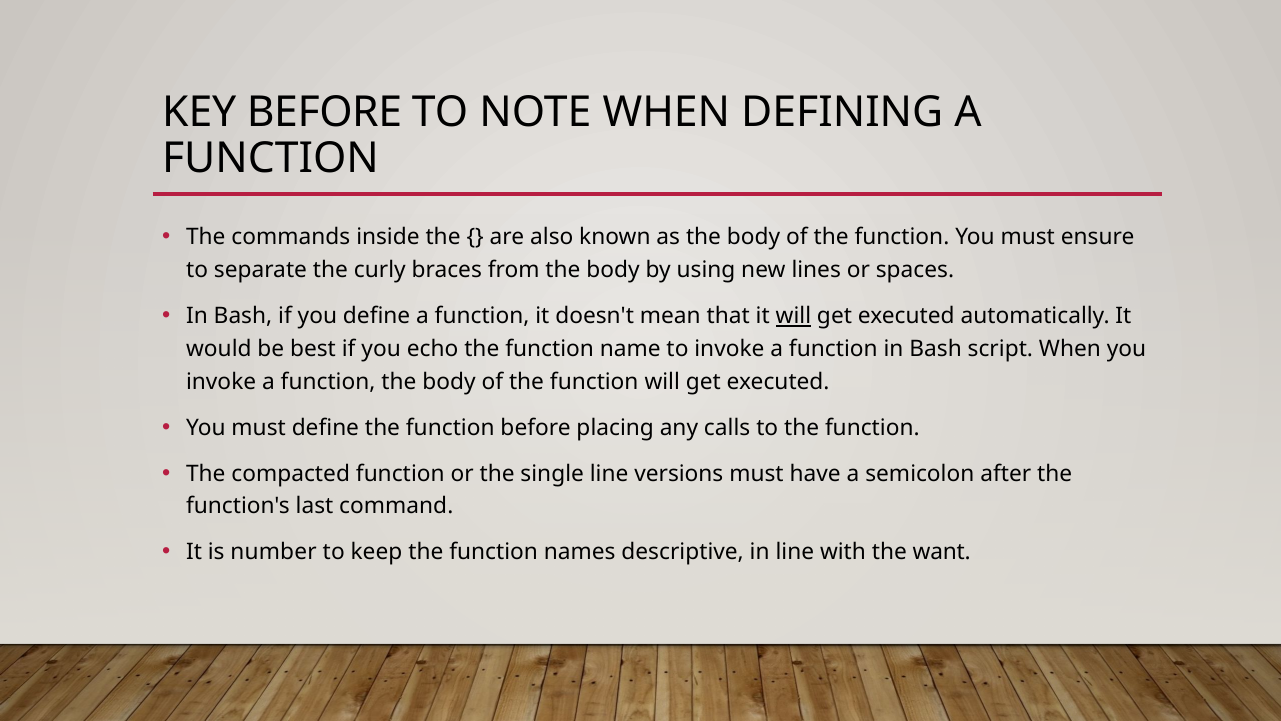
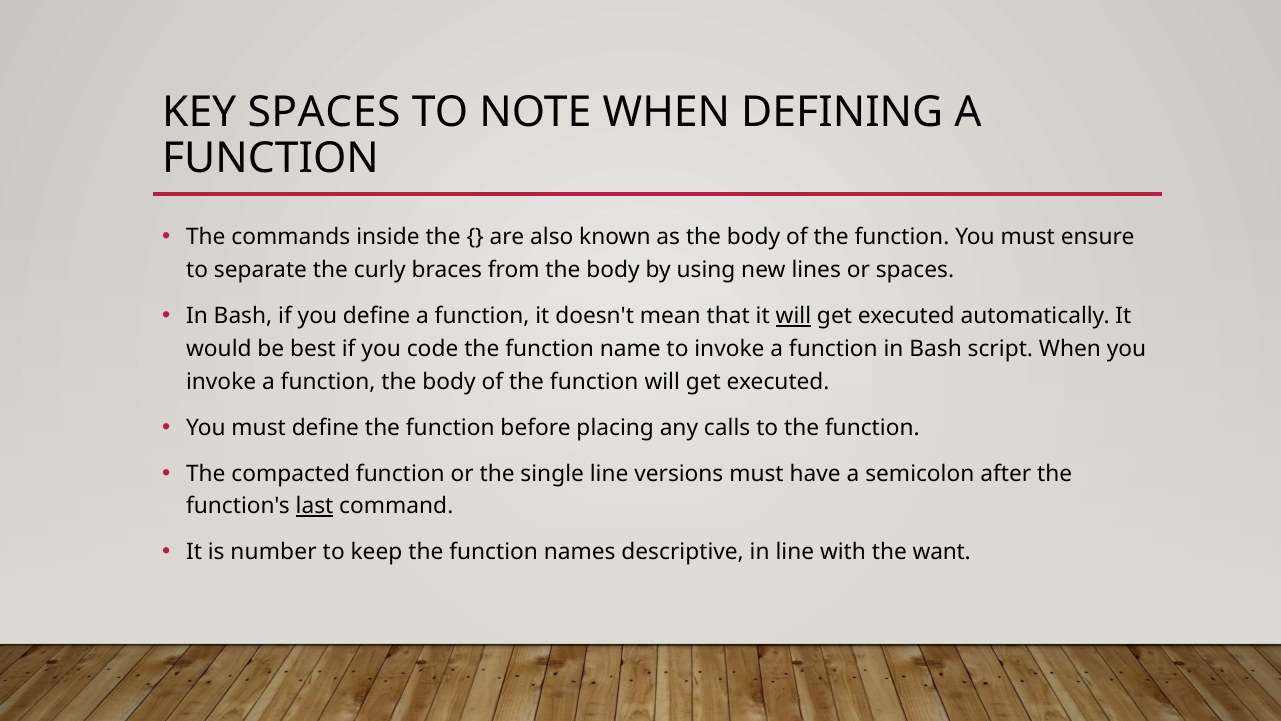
KEY BEFORE: BEFORE -> SPACES
echo: echo -> code
last underline: none -> present
